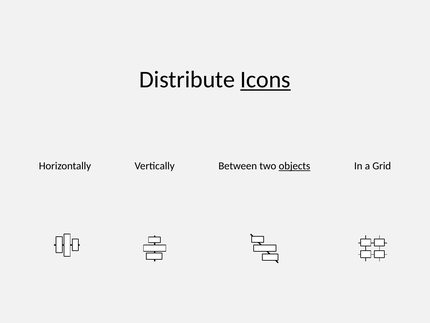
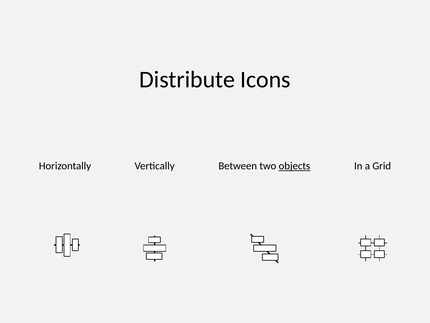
Icons underline: present -> none
